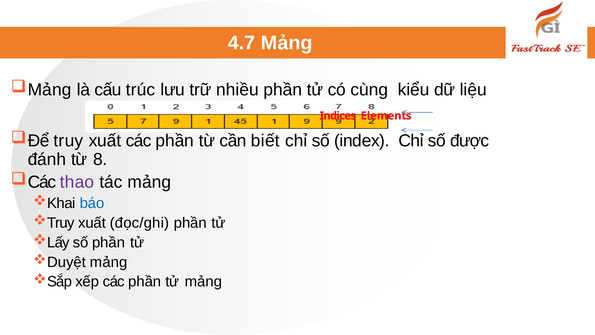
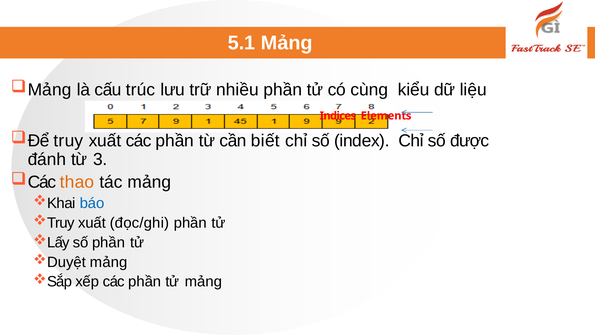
4.7: 4.7 -> 5.1
8: 8 -> 3
thao colour: purple -> orange
